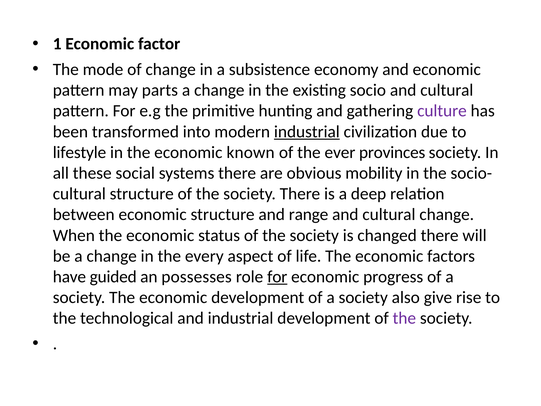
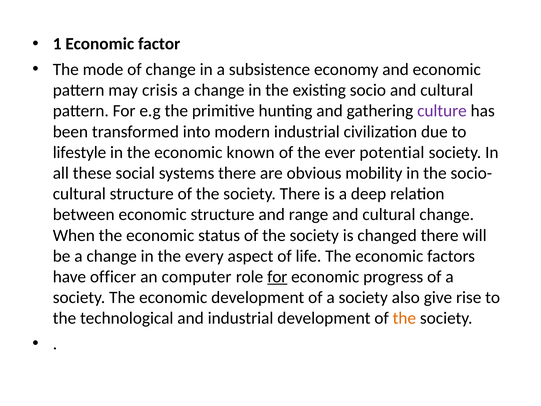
parts: parts -> crisis
industrial at (307, 132) underline: present -> none
provinces: provinces -> potential
guided: guided -> officer
possesses: possesses -> computer
the at (404, 318) colour: purple -> orange
